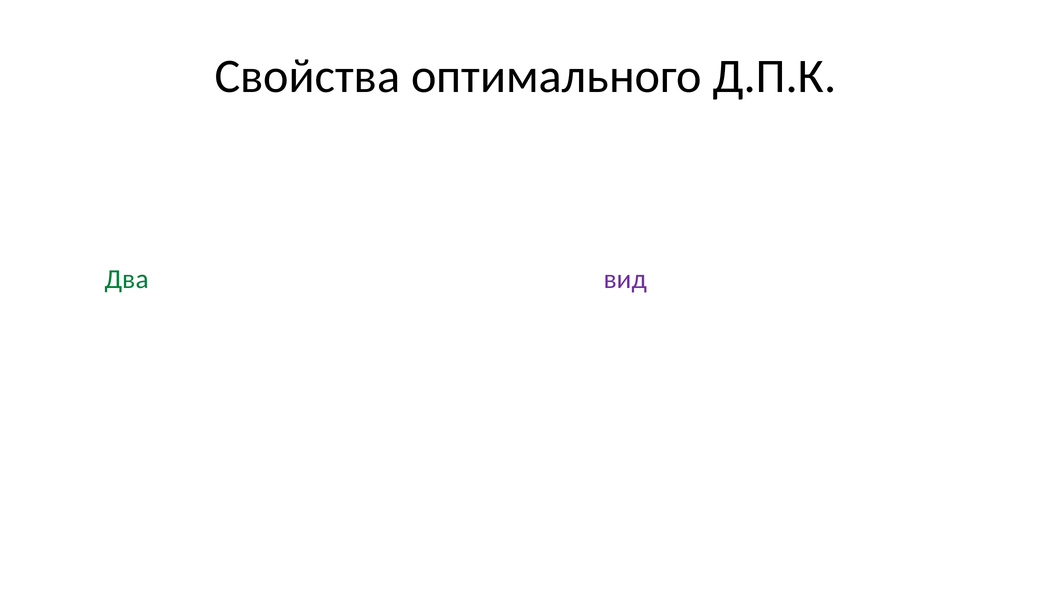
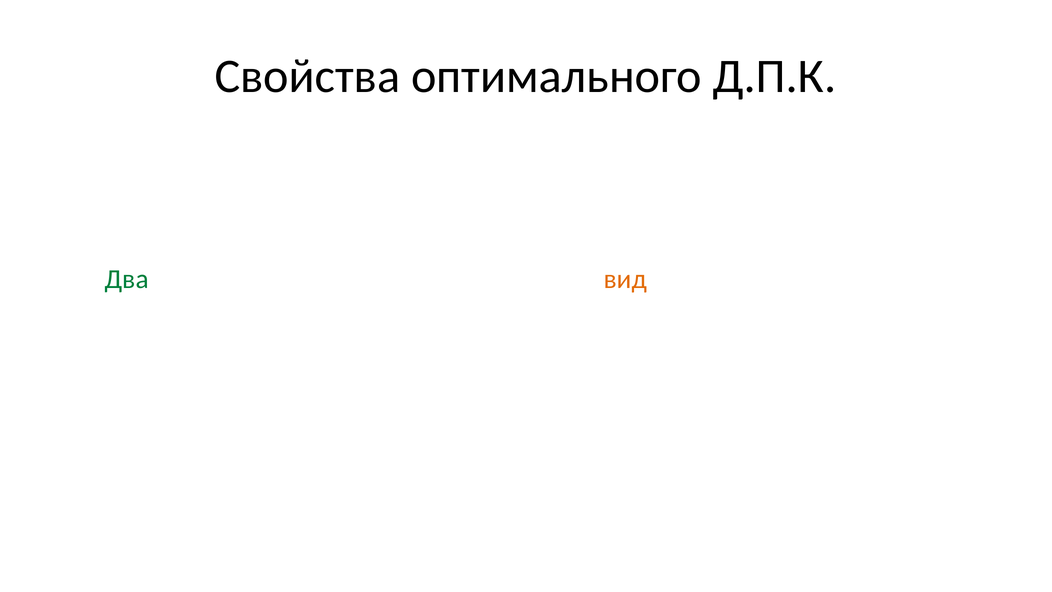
вид colour: purple -> orange
